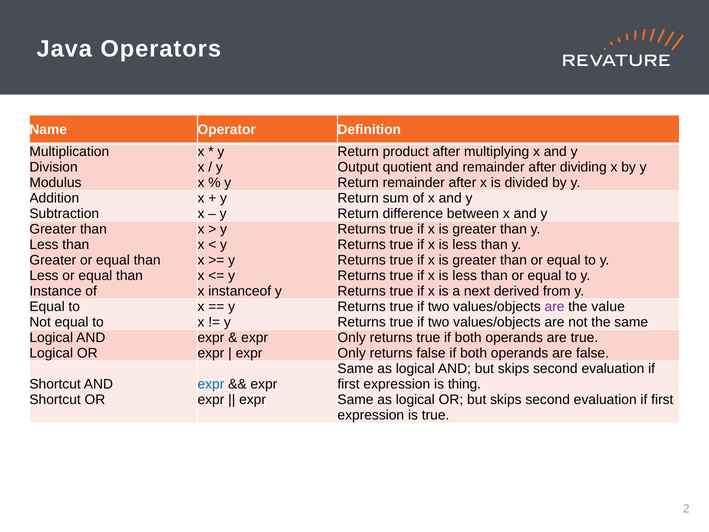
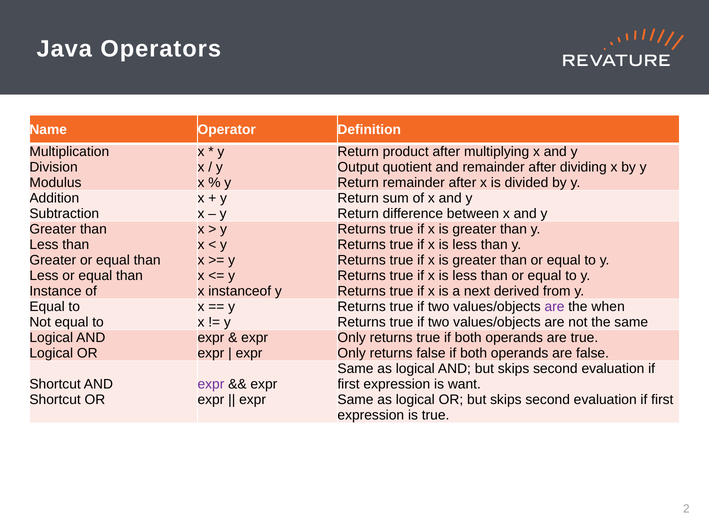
value: value -> when
expr at (211, 384) colour: blue -> purple
thing: thing -> want
